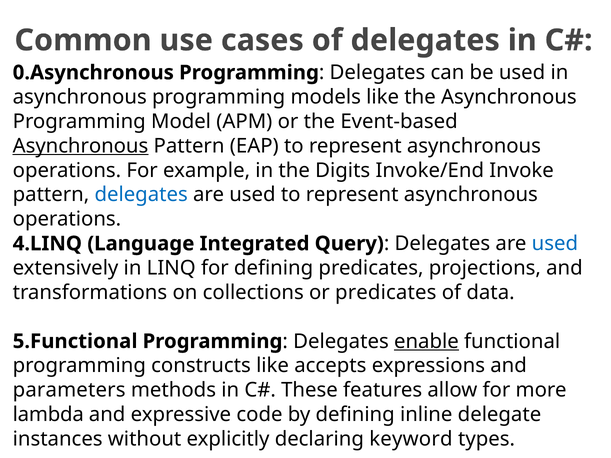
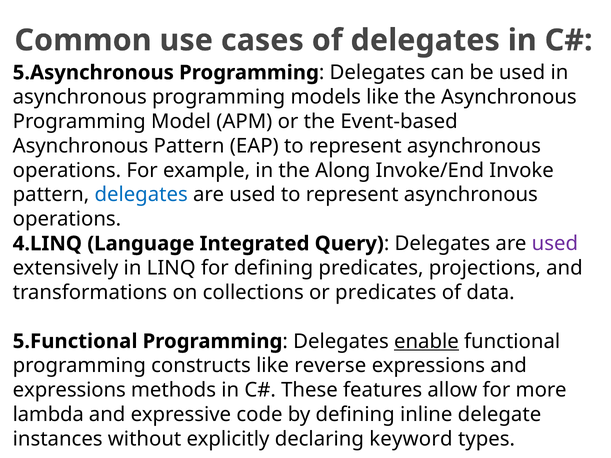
0.Asynchronous: 0.Asynchronous -> 5.Asynchronous
Asynchronous at (81, 146) underline: present -> none
Digits: Digits -> Along
used at (555, 244) colour: blue -> purple
accepts: accepts -> reverse
parameters at (69, 390): parameters -> expressions
